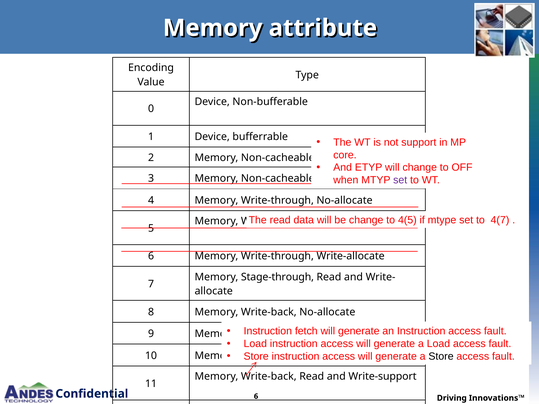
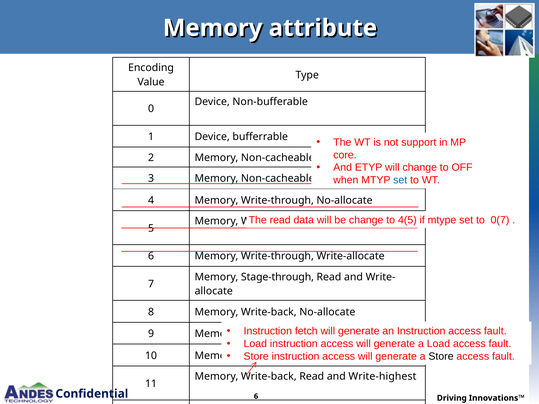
set at (400, 180) colour: purple -> blue
4(7: 4(7 -> 0(7
Write-support: Write-support -> Write-highest
